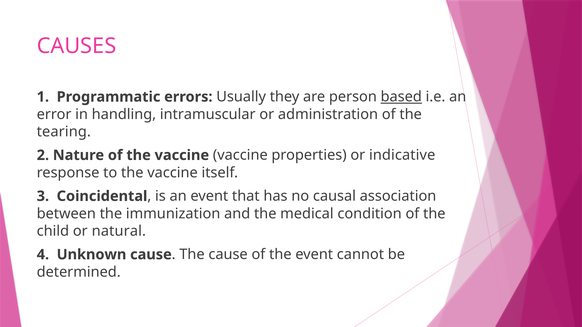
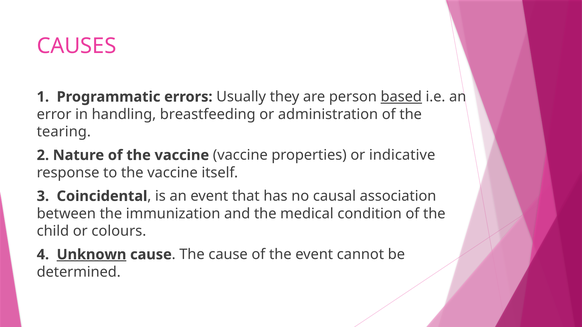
intramuscular: intramuscular -> breastfeeding
natural: natural -> colours
Unknown underline: none -> present
